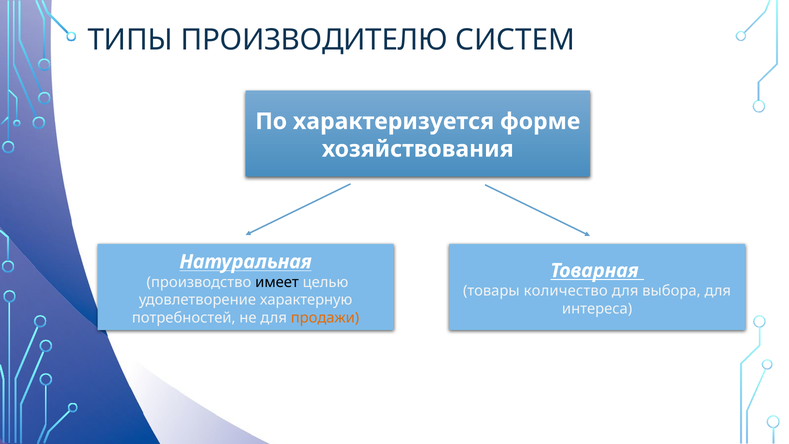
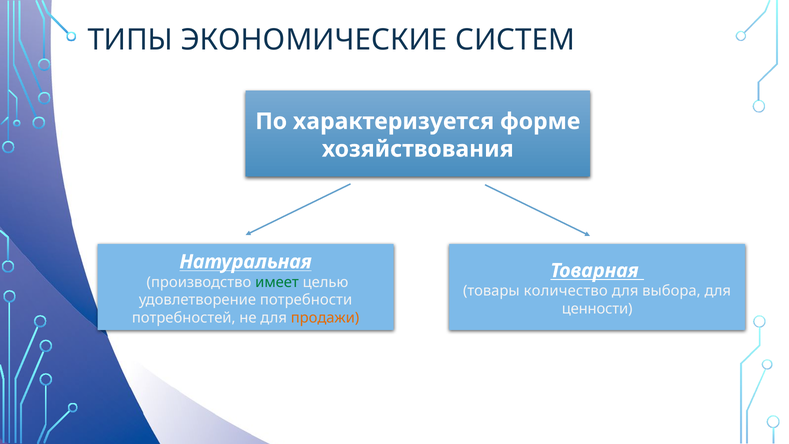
ПРОИЗВОДИТЕЛЮ: ПРОИЗВОДИТЕЛЮ -> ЭКОНОМИЧЕСКИЕ
имеет colour: black -> green
характерную: характерную -> потребности
интереса: интереса -> ценности
